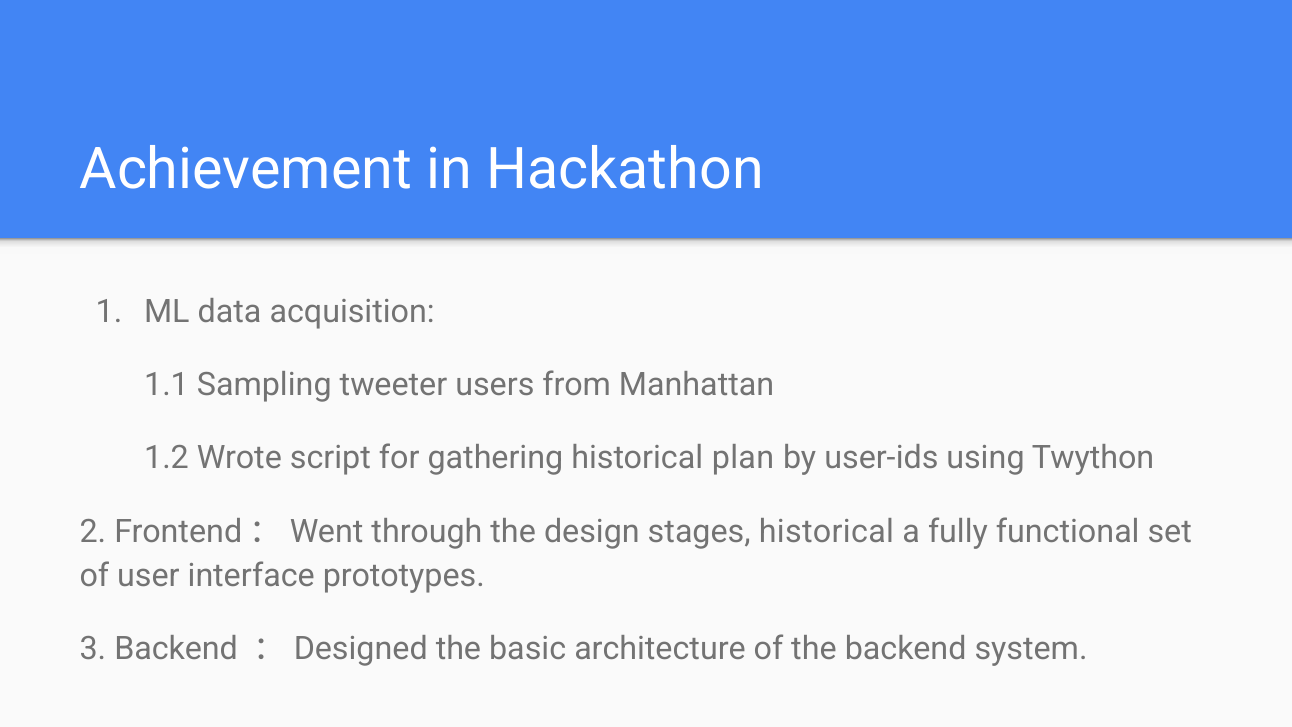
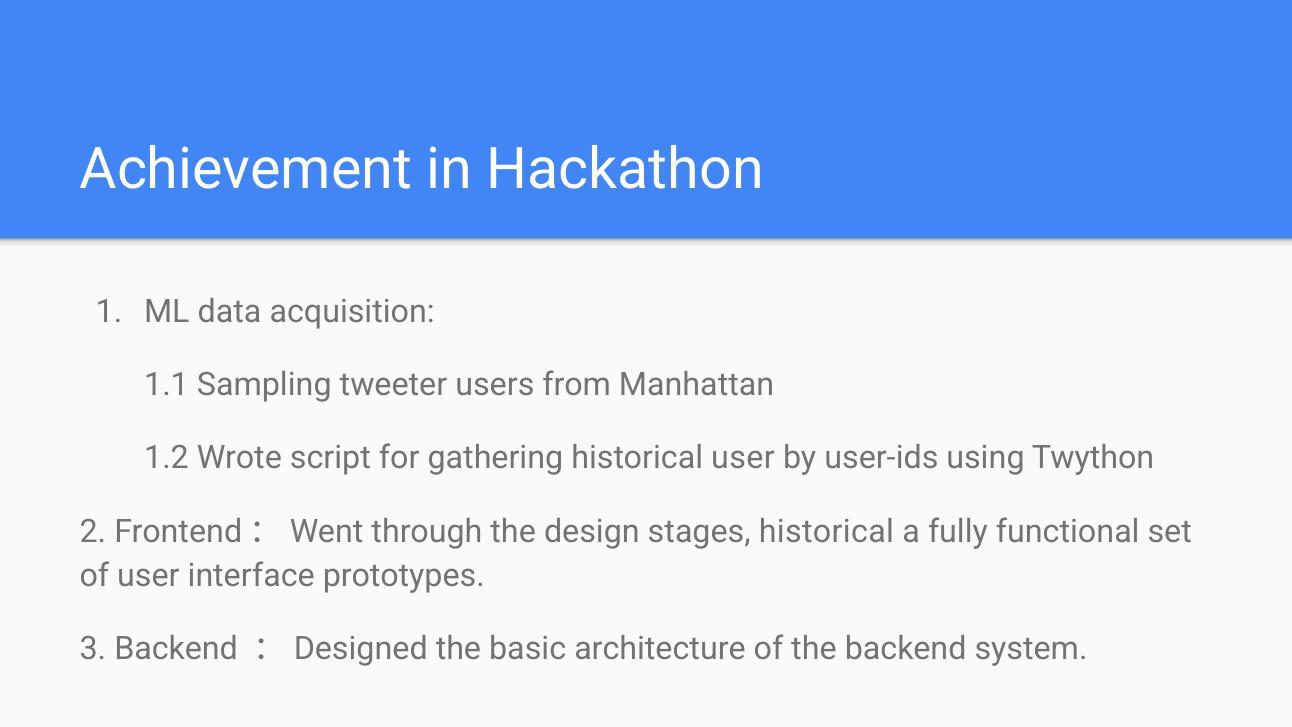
historical plan: plan -> user
